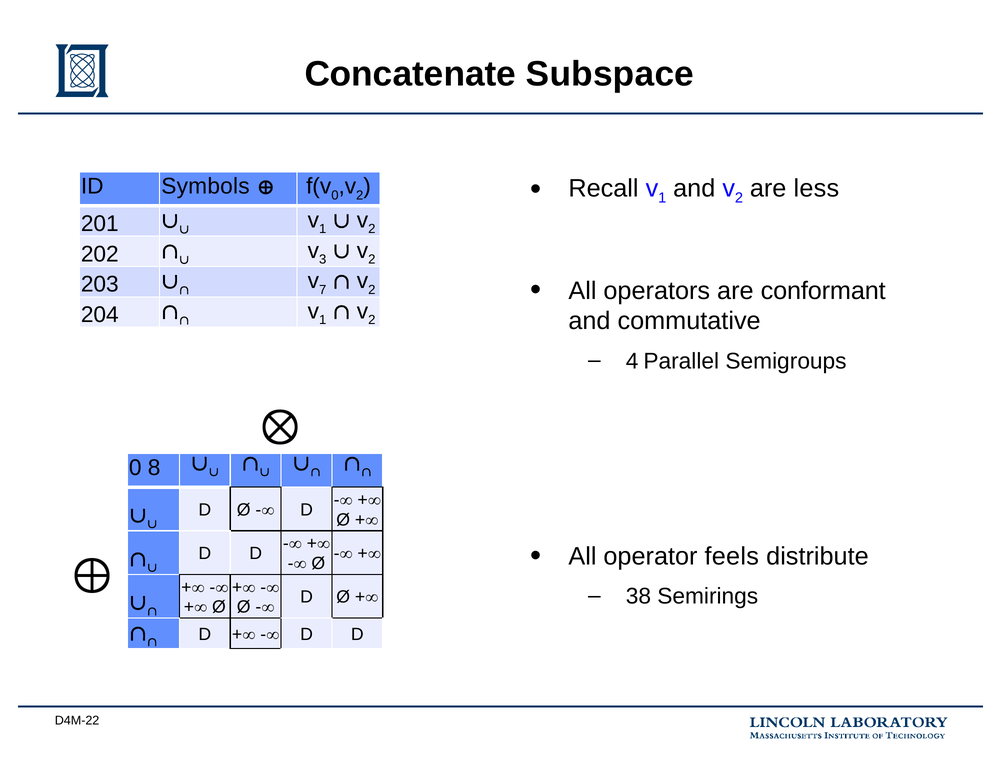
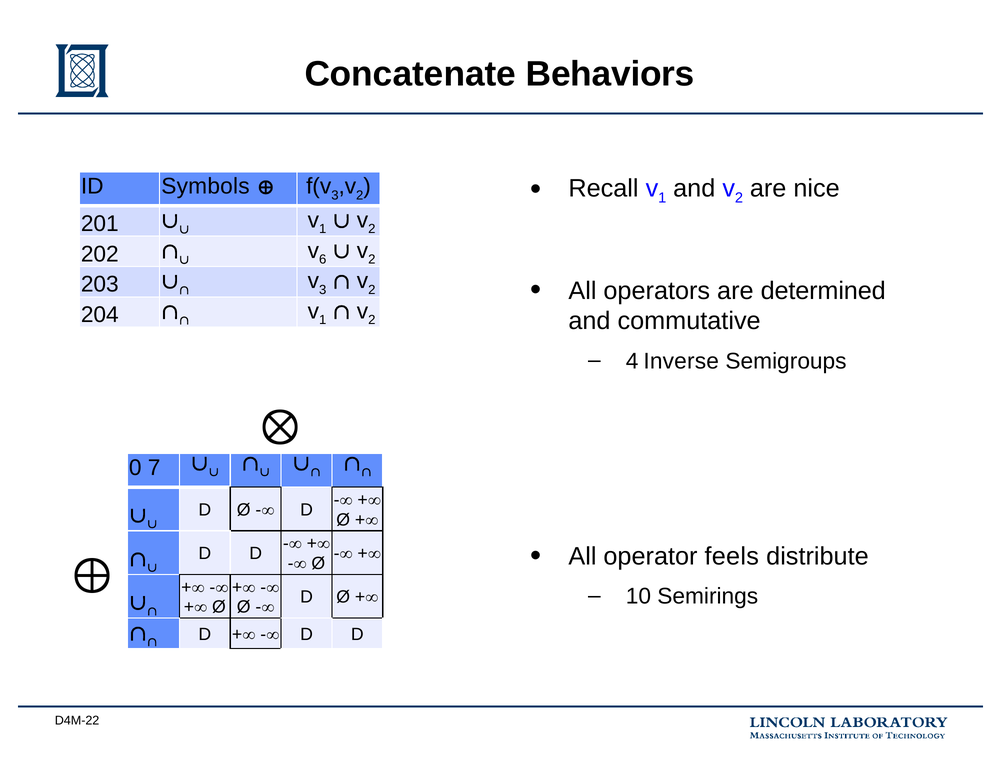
Subspace: Subspace -> Behaviors
less: less -> nice
0 at (335, 195): 0 -> 3
3: 3 -> 6
7 at (323, 290): 7 -> 3
conformant: conformant -> determined
Parallel: Parallel -> Inverse
8: 8 -> 7
38: 38 -> 10
